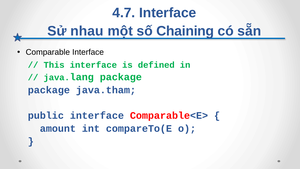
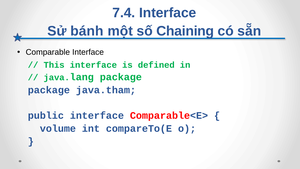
4.7: 4.7 -> 7.4
nhau: nhau -> bánh
amount: amount -> volume
